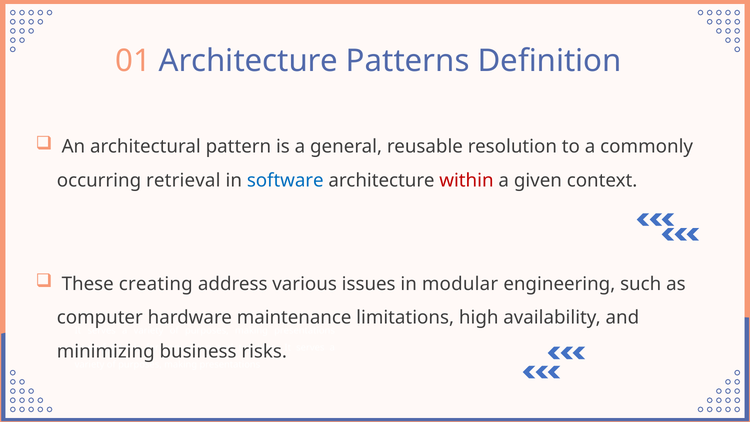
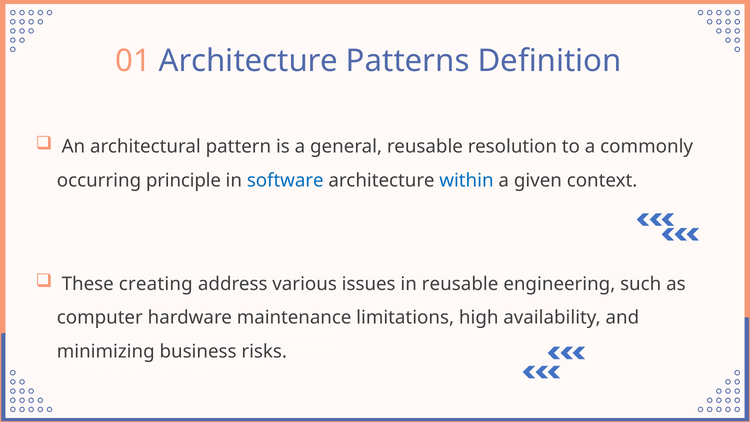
retrieval: retrieval -> principle
within colour: red -> blue
in modular: modular -> reusable
